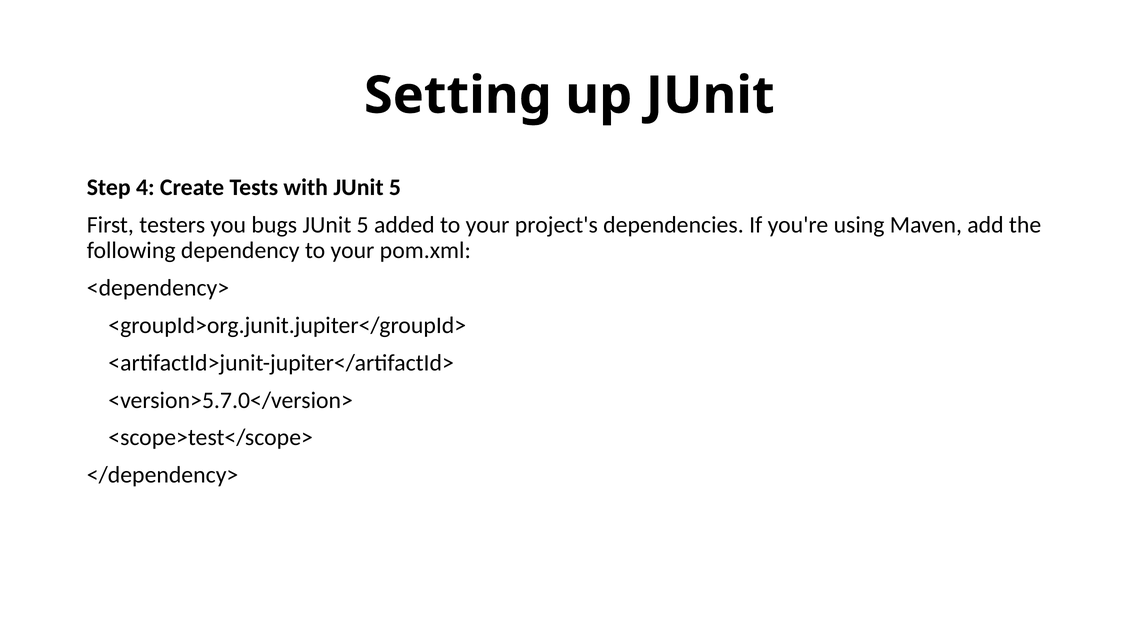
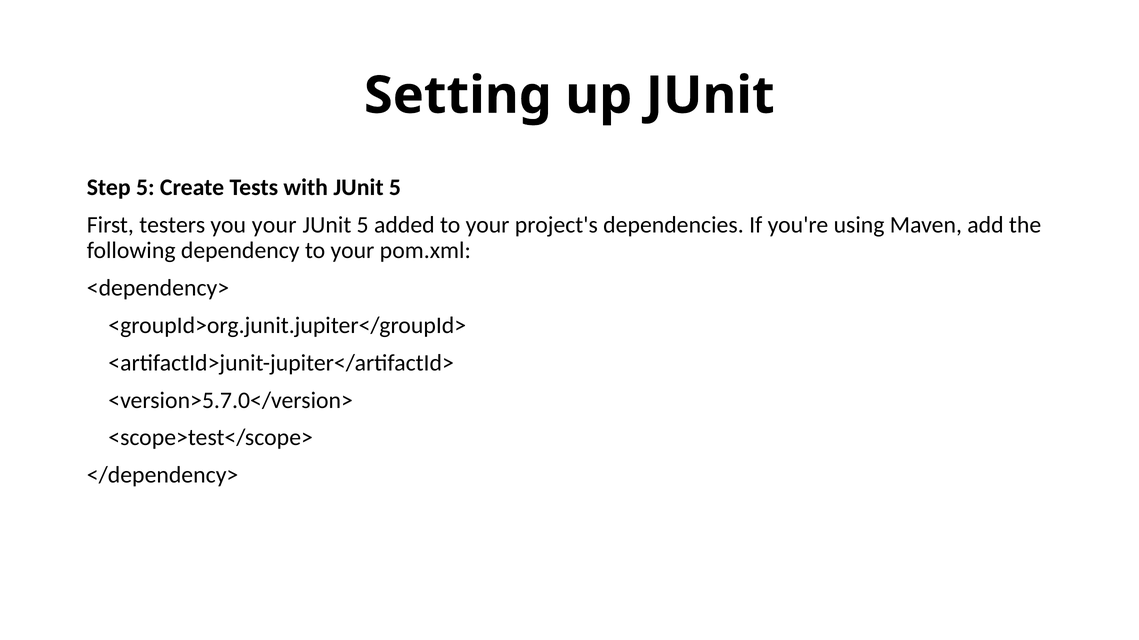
Step 4: 4 -> 5
you bugs: bugs -> your
